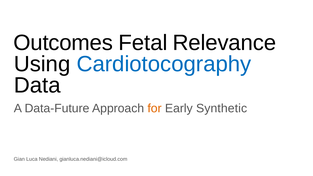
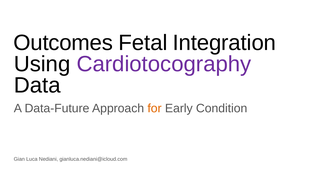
Relevance: Relevance -> Integration
Cardiotocography colour: blue -> purple
Synthetic: Synthetic -> Condition
